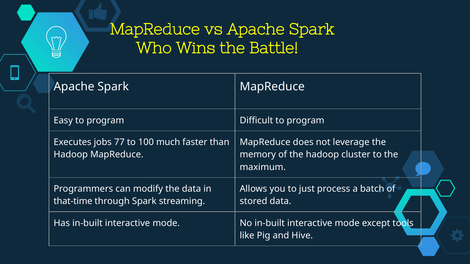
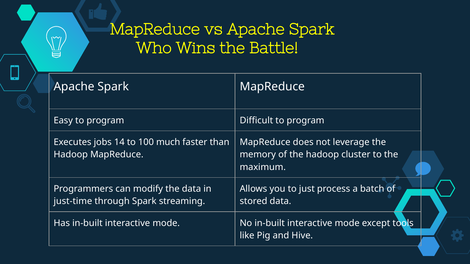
77: 77 -> 14
that-time: that-time -> just-time
